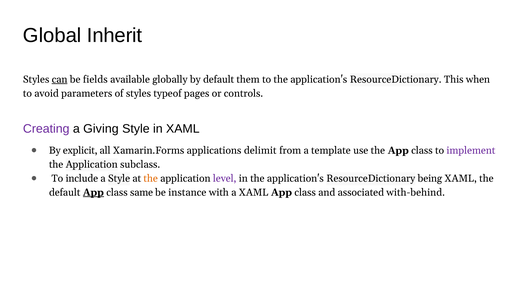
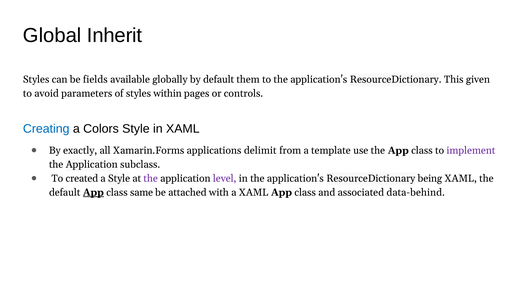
can underline: present -> none
when: when -> given
typeof: typeof -> within
Creating colour: purple -> blue
Giving: Giving -> Colors
explicit: explicit -> exactly
include: include -> created
the at (151, 178) colour: orange -> purple
instance: instance -> attached
with-behind: with-behind -> data-behind
